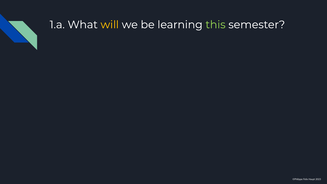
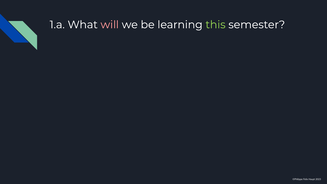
will colour: yellow -> pink
